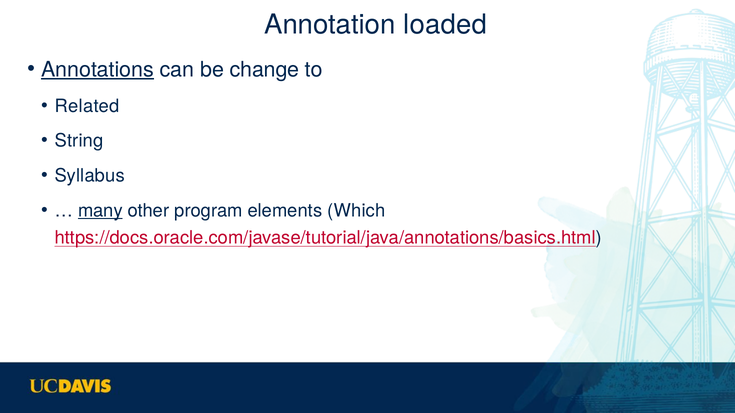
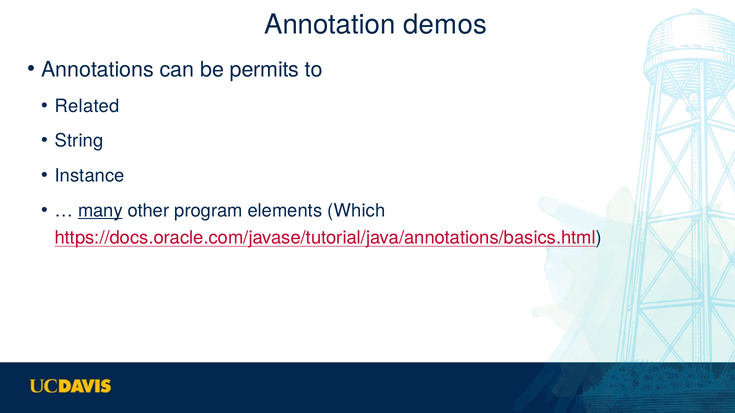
loaded: loaded -> demos
Annotations underline: present -> none
change: change -> permits
Syllabus: Syllabus -> Instance
